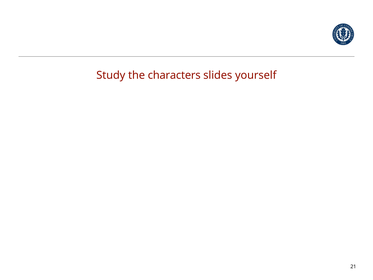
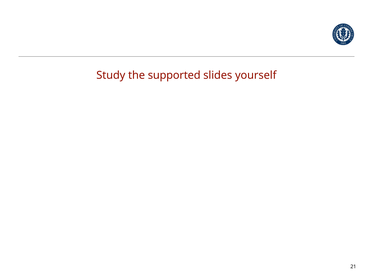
characters: characters -> supported
